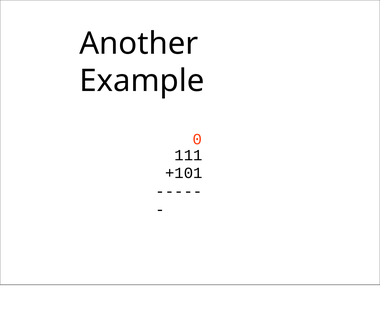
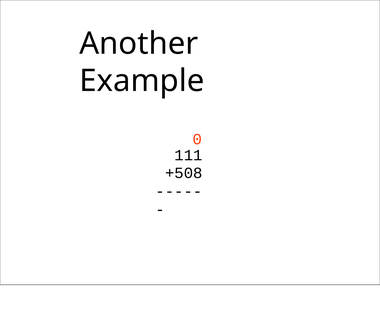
+101: +101 -> +508
